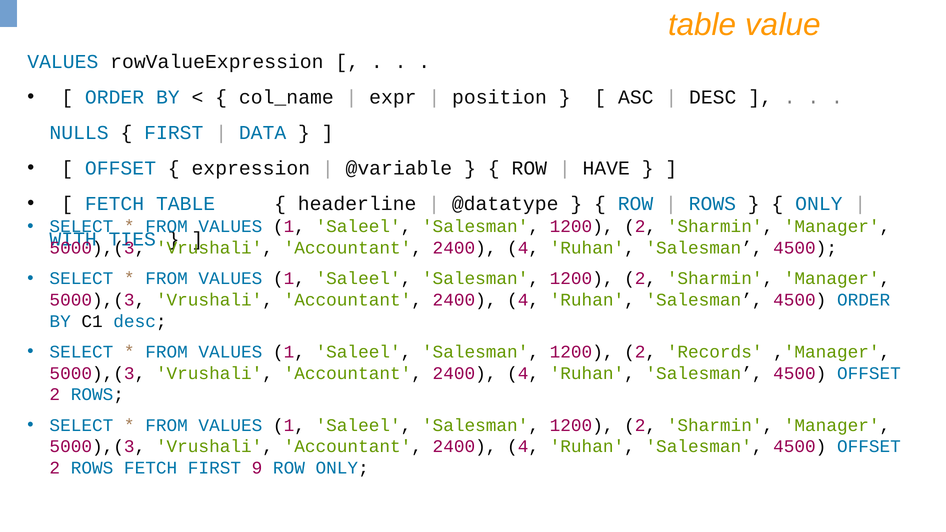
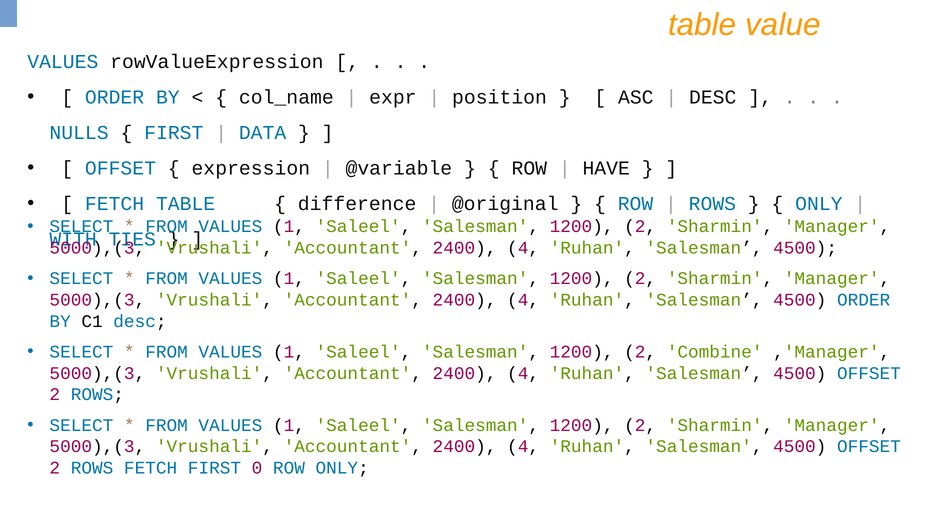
headerline: headerline -> difference
@datatype: @datatype -> @original
Records: Records -> Combine
9: 9 -> 0
